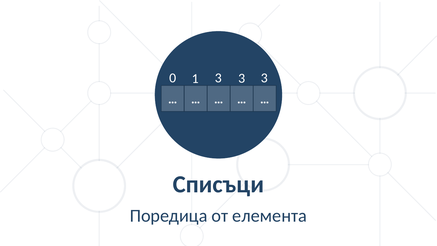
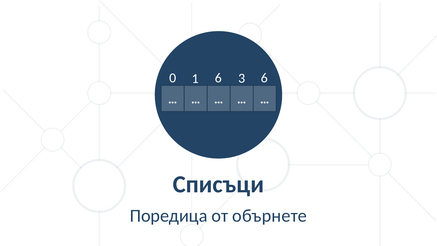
1 3: 3 -> 6
3 at (264, 78): 3 -> 6
елемента: елемента -> обърнете
